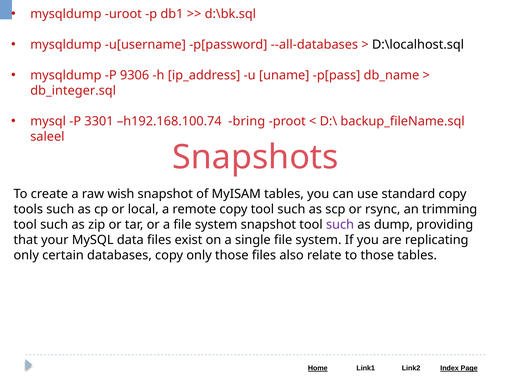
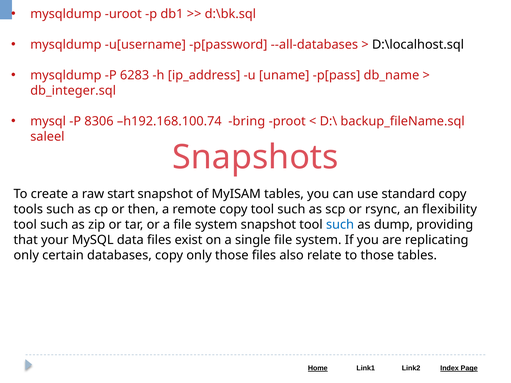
9306: 9306 -> 6283
3301: 3301 -> 8306
wish: wish -> start
local: local -> then
trimming: trimming -> flexibility
such at (340, 225) colour: purple -> blue
